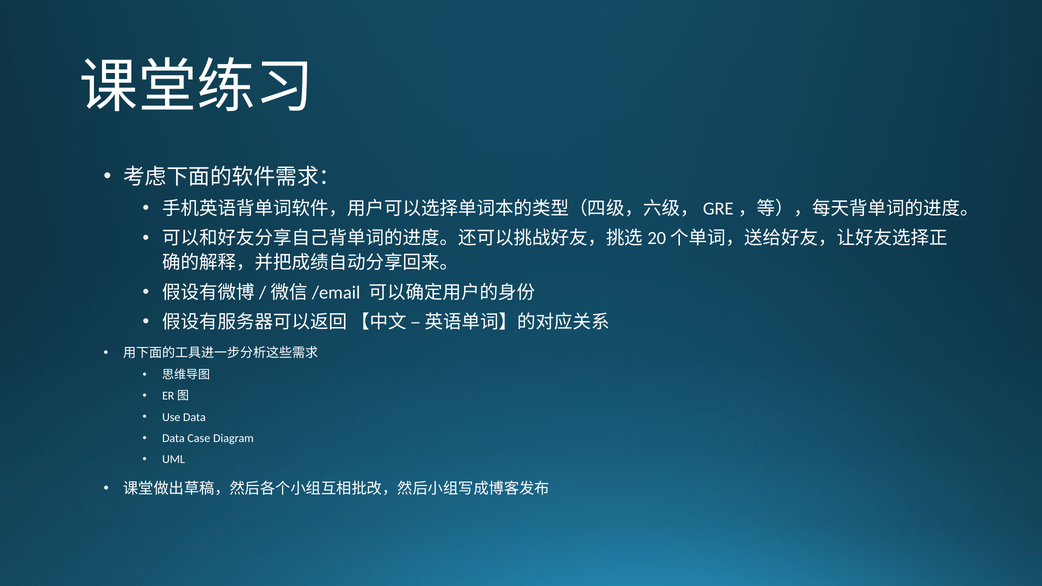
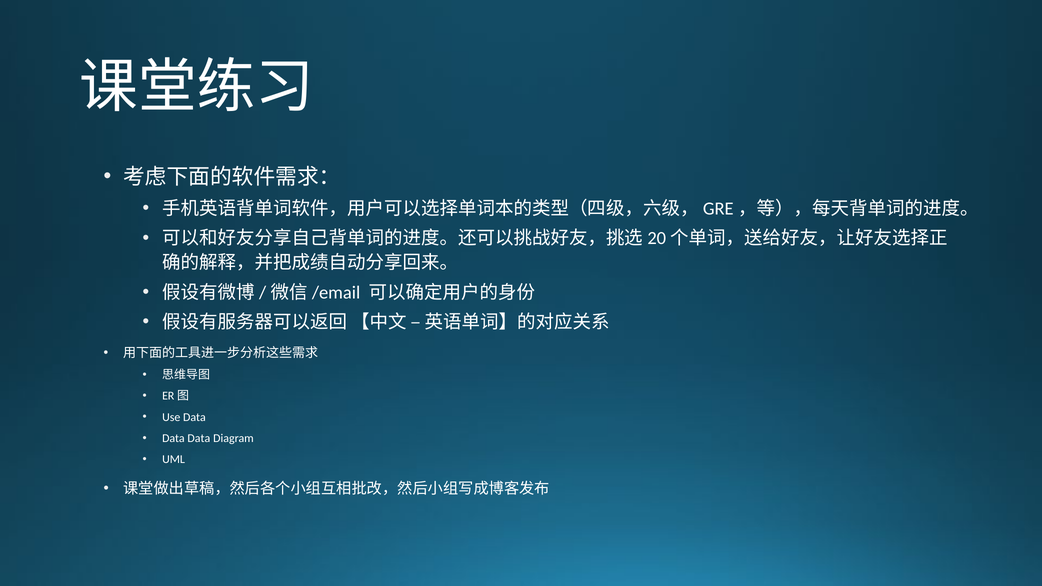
Data Case: Case -> Data
